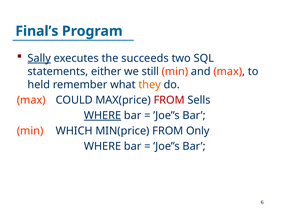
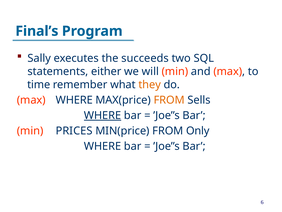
Sally underline: present -> none
still: still -> will
held: held -> time
max COULD: COULD -> WHERE
FROM at (169, 100) colour: red -> orange
WHICH: WHICH -> PRICES
